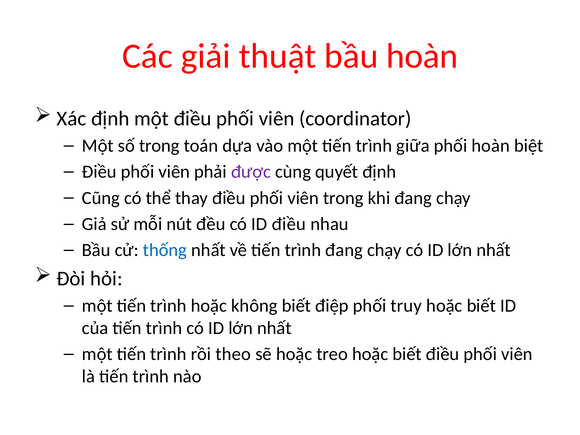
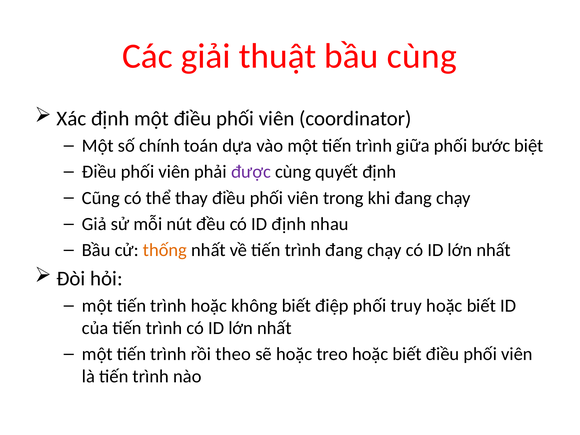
bầu hoàn: hoàn -> cùng
số trong: trong -> chính
phối hoàn: hoàn -> bước
ID điều: điều -> định
thống colour: blue -> orange
